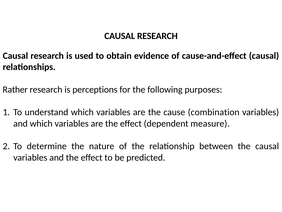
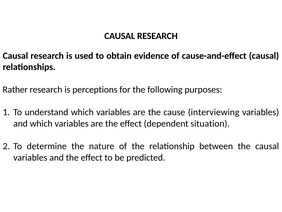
combination: combination -> interviewing
measure: measure -> situation
